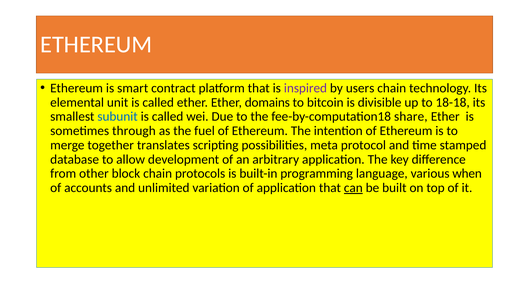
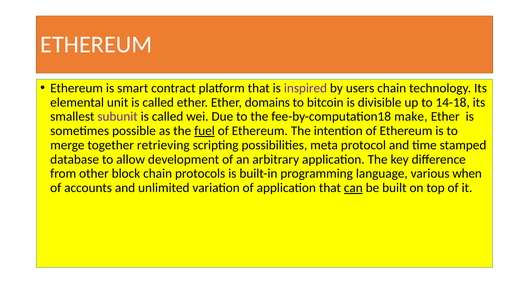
18-18: 18-18 -> 14-18
subunit colour: blue -> purple
share: share -> make
through: through -> possible
fuel underline: none -> present
translates: translates -> retrieving
